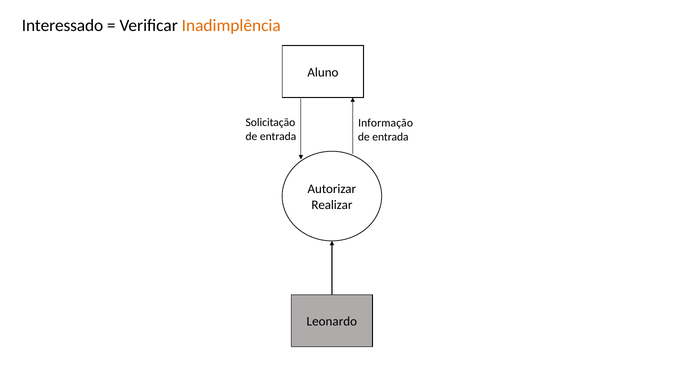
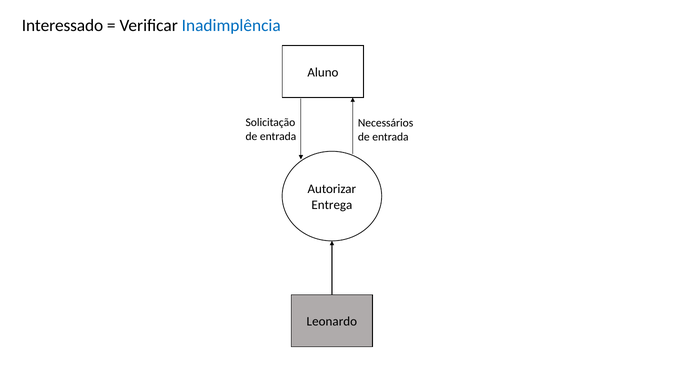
Inadimplência colour: orange -> blue
Informação: Informação -> Necessários
Realizar: Realizar -> Entrega
